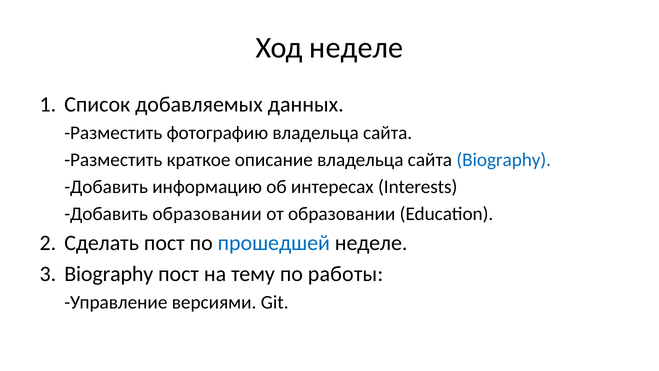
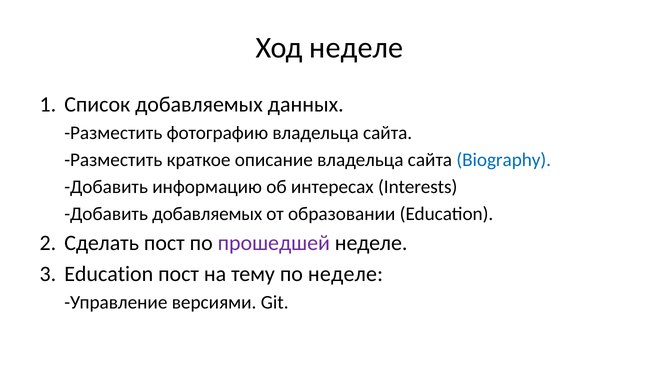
Добавить образовании: образовании -> добавляемых
прошедшей colour: blue -> purple
Biography at (109, 274): Biography -> Education
по работы: работы -> неделе
